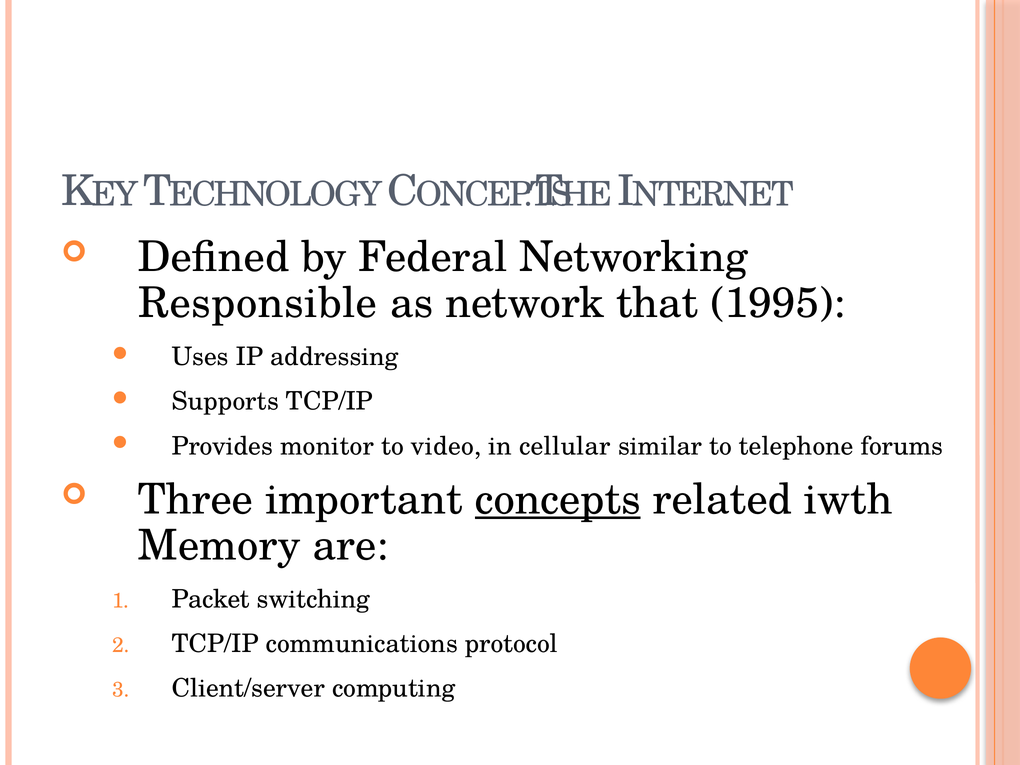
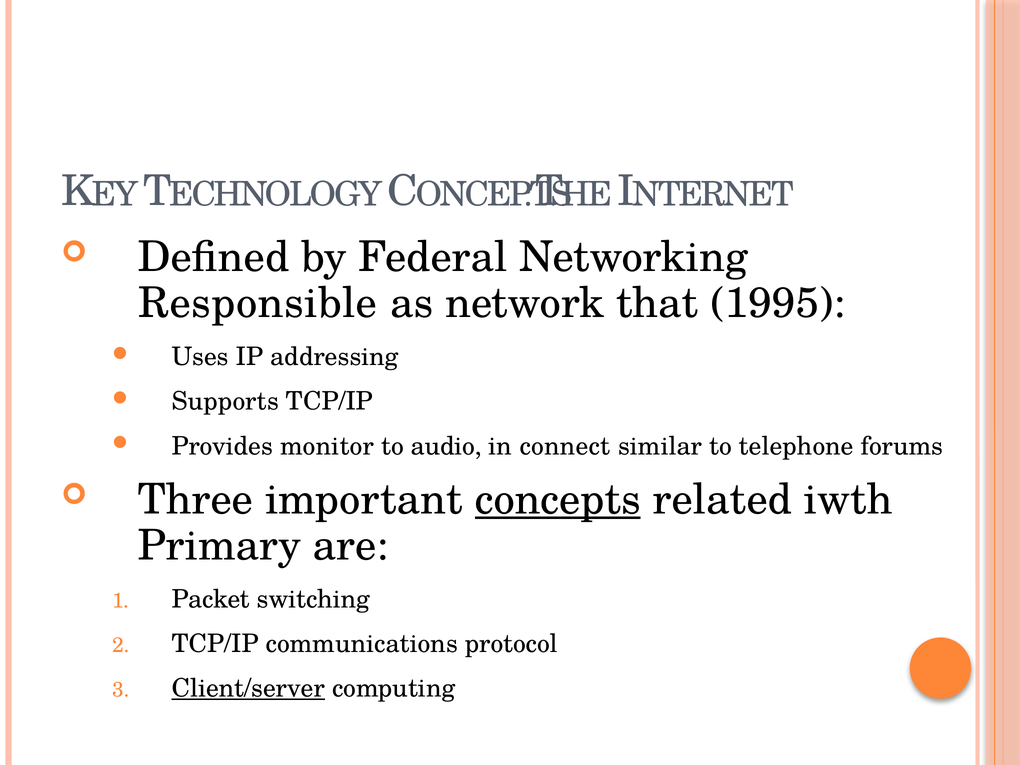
video: video -> audio
cellular: cellular -> connect
Memory: Memory -> Primary
Client/server underline: none -> present
